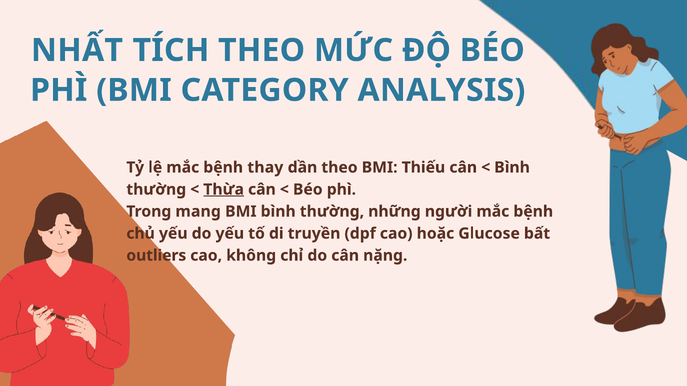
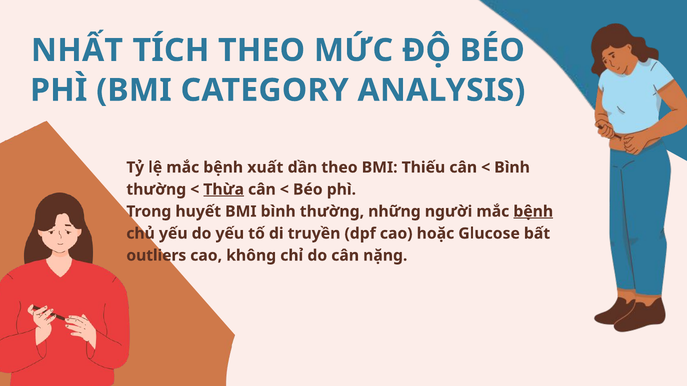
thay: thay -> xuất
mang: mang -> huyết
bệnh at (533, 212) underline: none -> present
